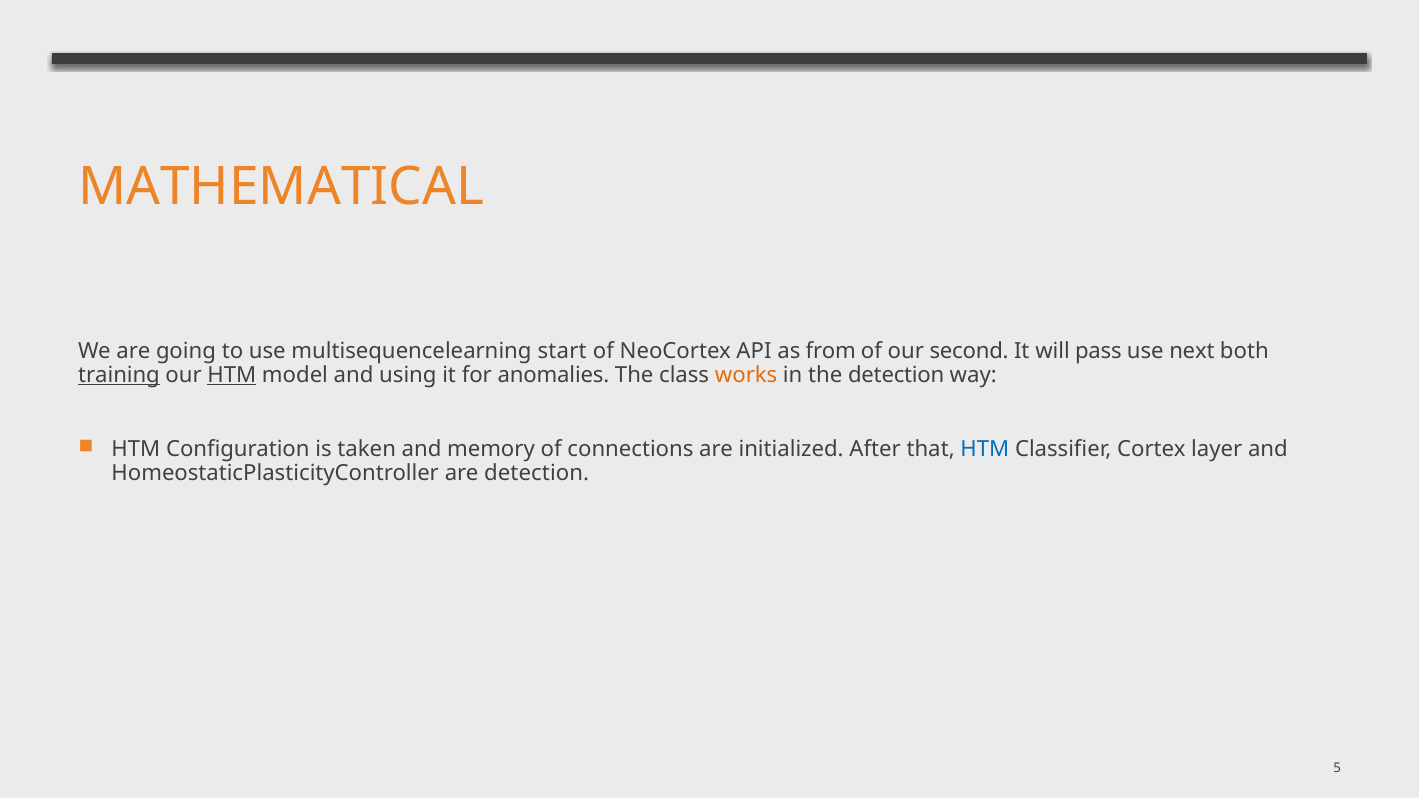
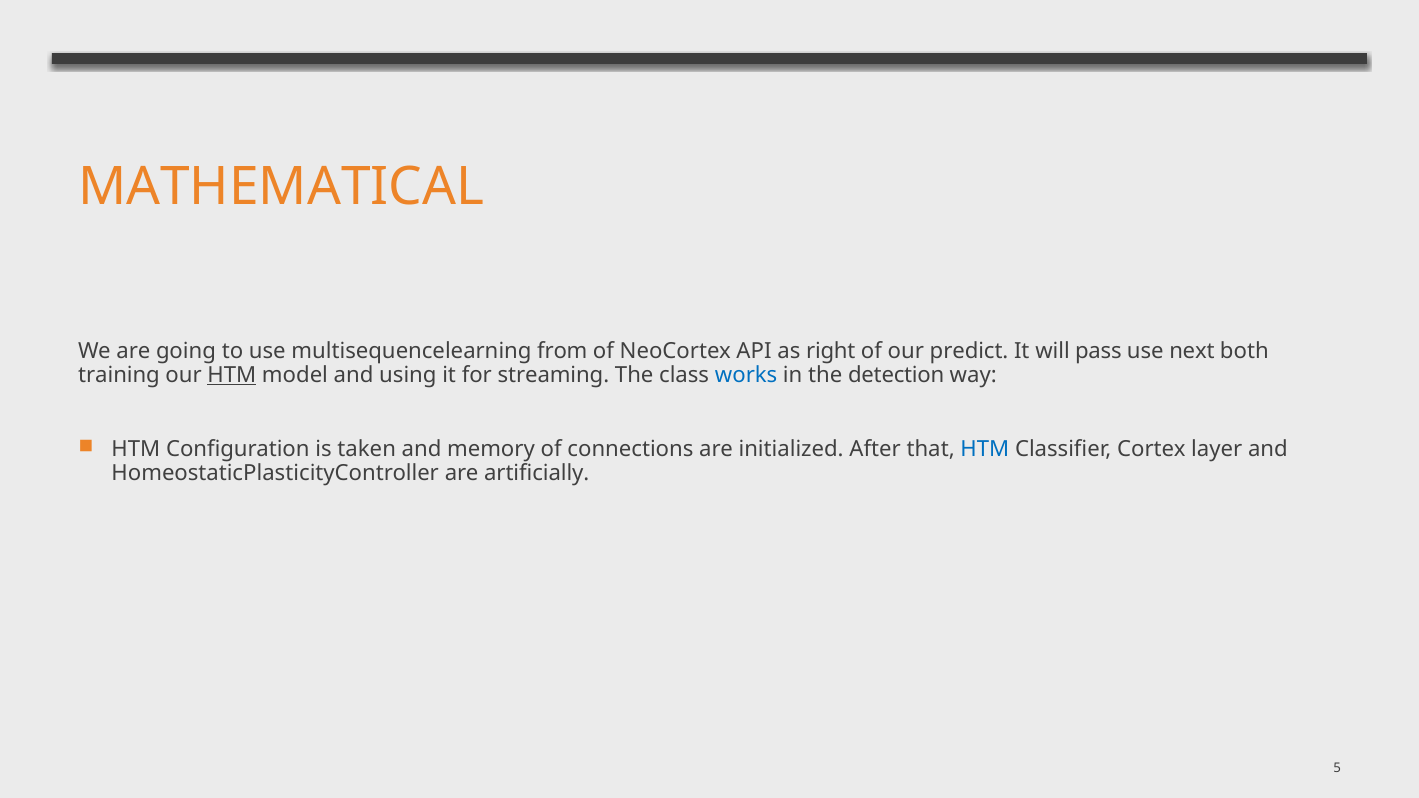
start: start -> from
from: from -> right
second: second -> predict
training underline: present -> none
anomalies: anomalies -> streaming
works colour: orange -> blue
are detection: detection -> artificially
